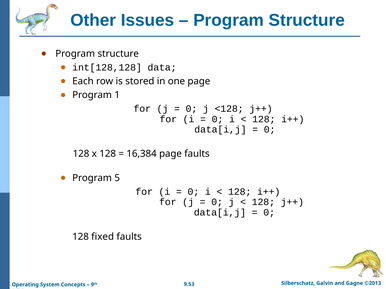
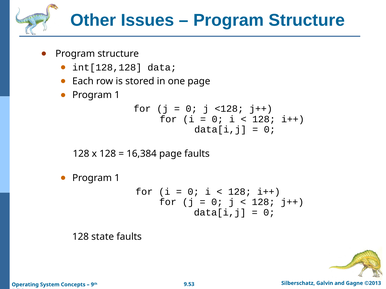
5 at (117, 178): 5 -> 1
fixed: fixed -> state
